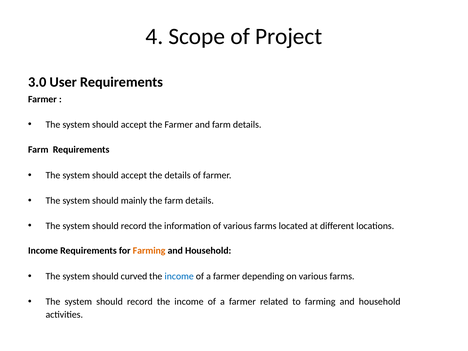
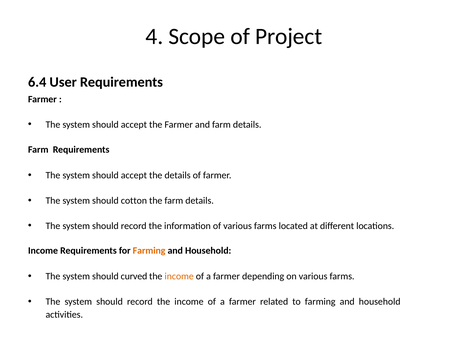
3.0: 3.0 -> 6.4
mainly: mainly -> cotton
income at (179, 276) colour: blue -> orange
